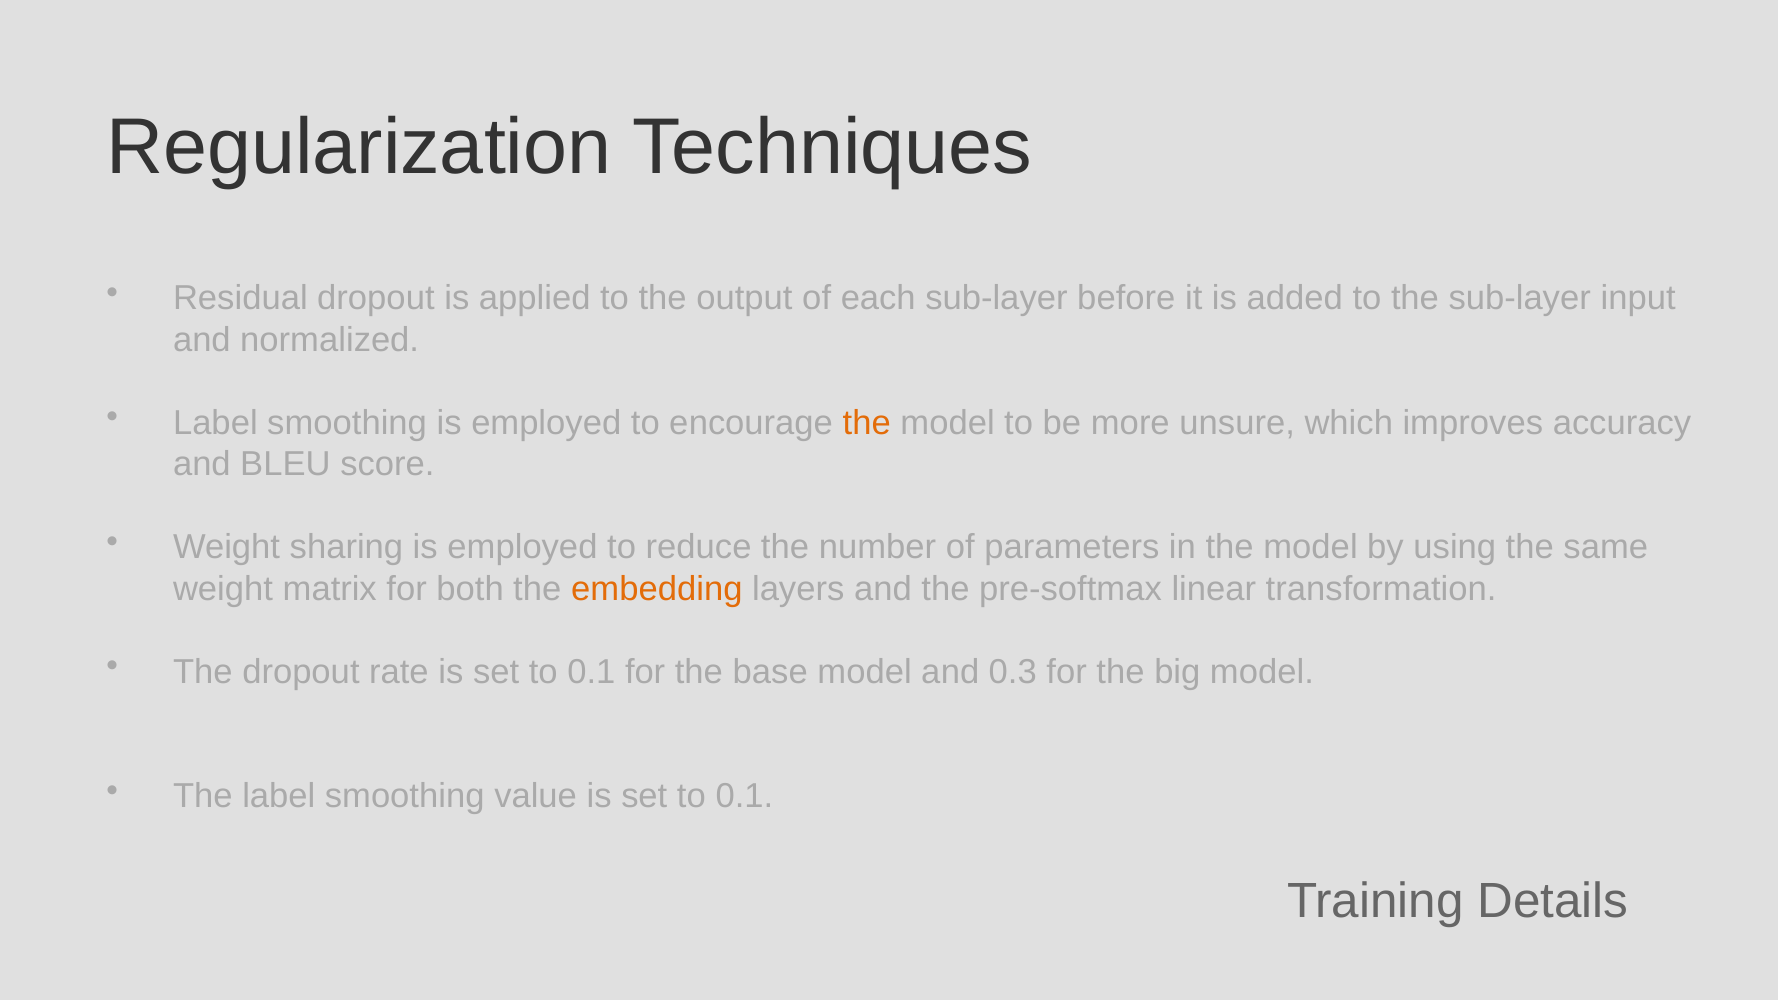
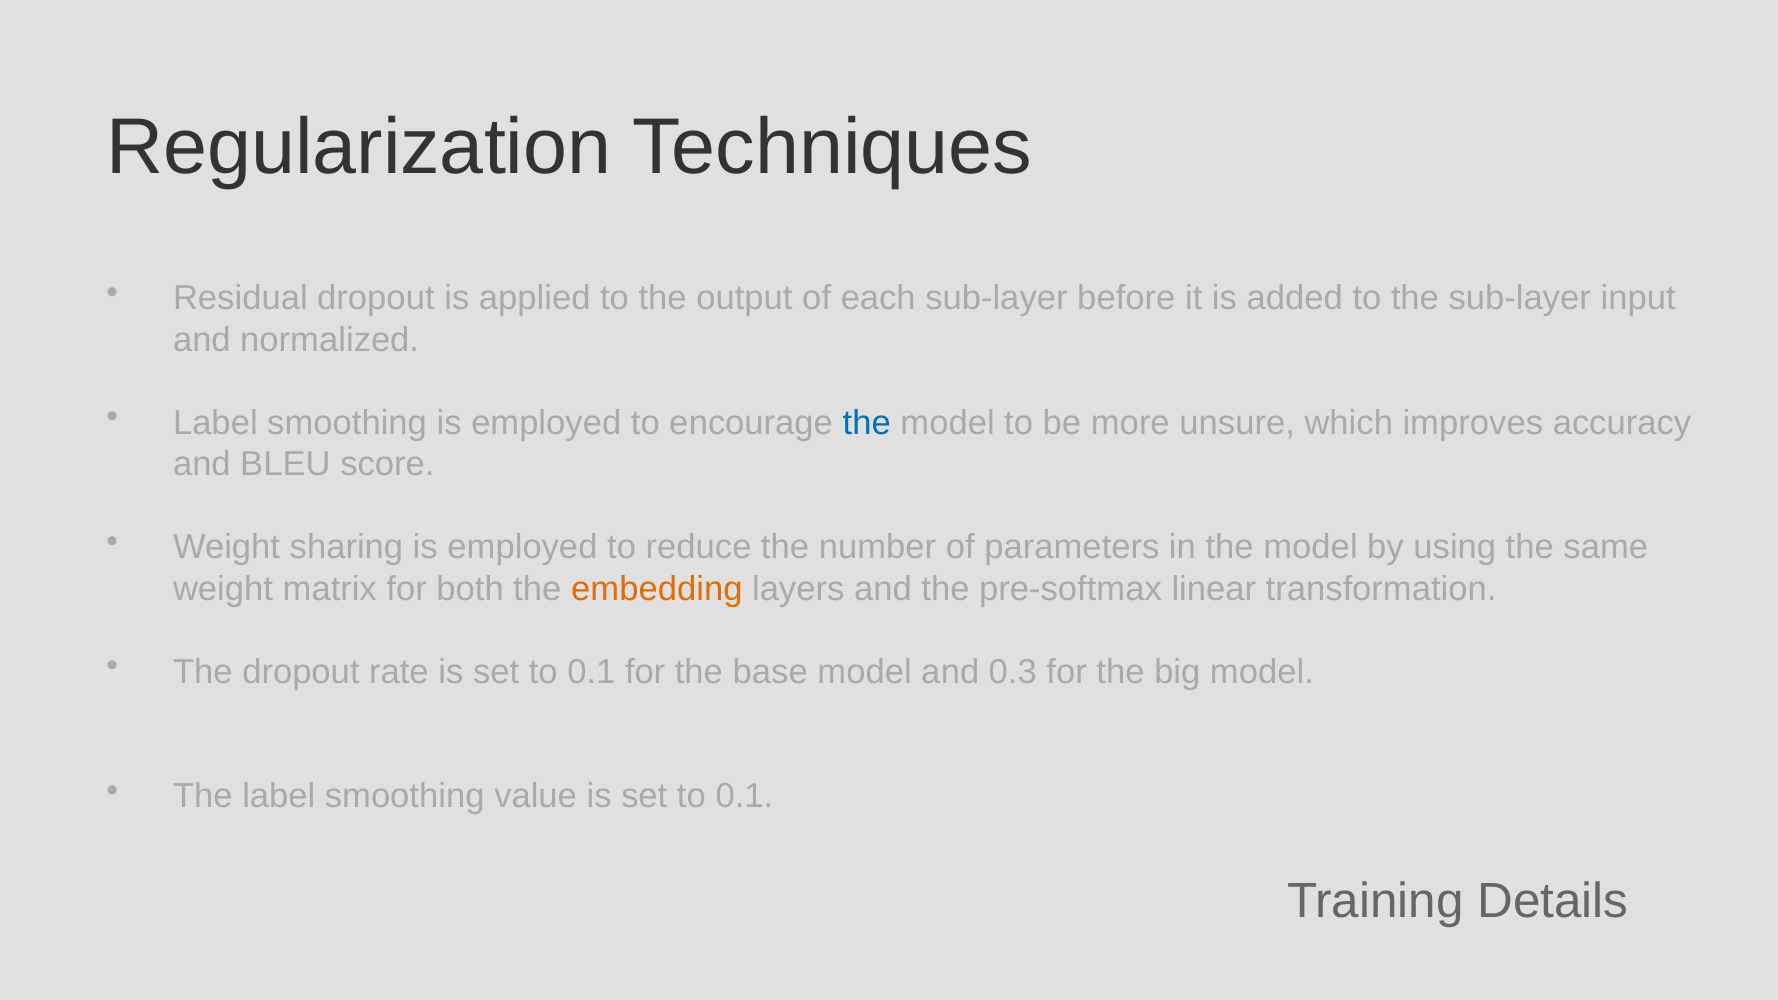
the at (867, 423) colour: orange -> blue
